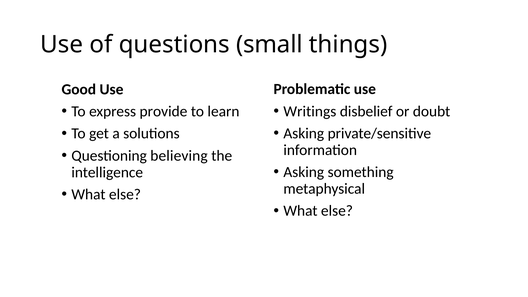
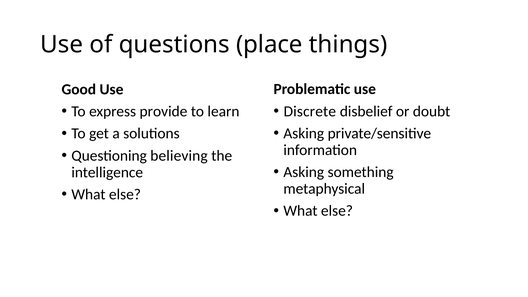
small: small -> place
Writings: Writings -> Discrete
